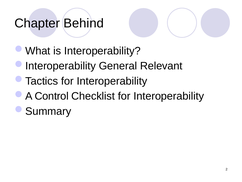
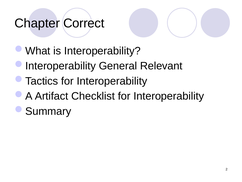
Behind: Behind -> Correct
Control: Control -> Artifact
